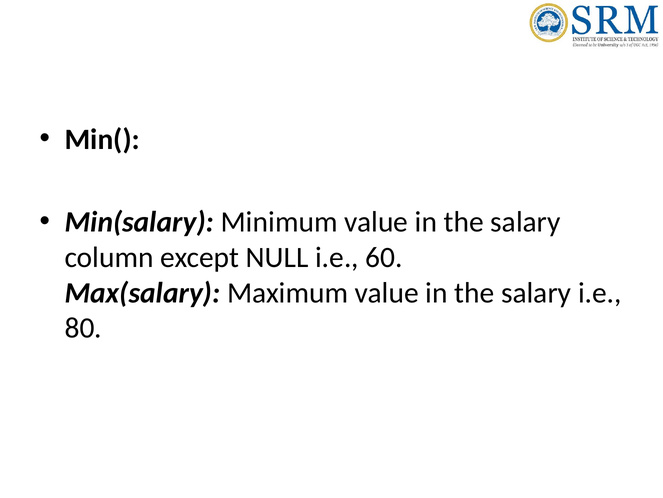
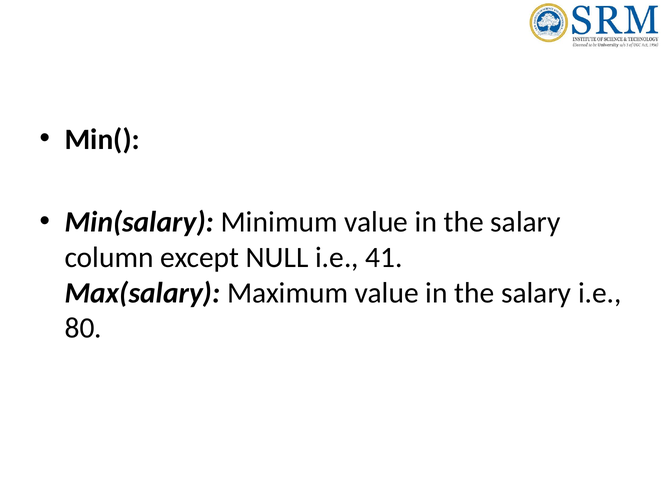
60: 60 -> 41
